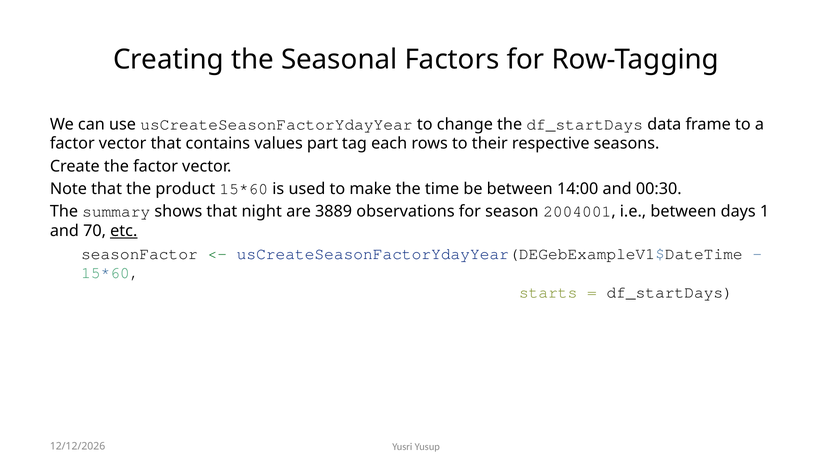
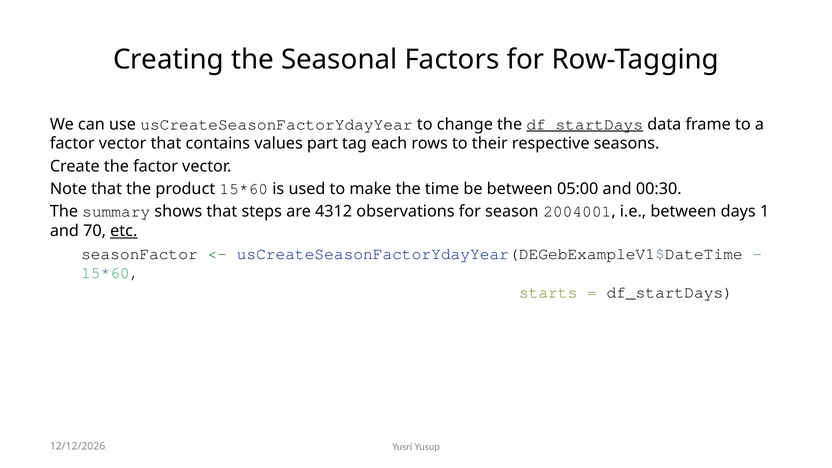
df_startDays at (585, 124) underline: none -> present
14:00: 14:00 -> 05:00
night: night -> steps
3889: 3889 -> 4312
